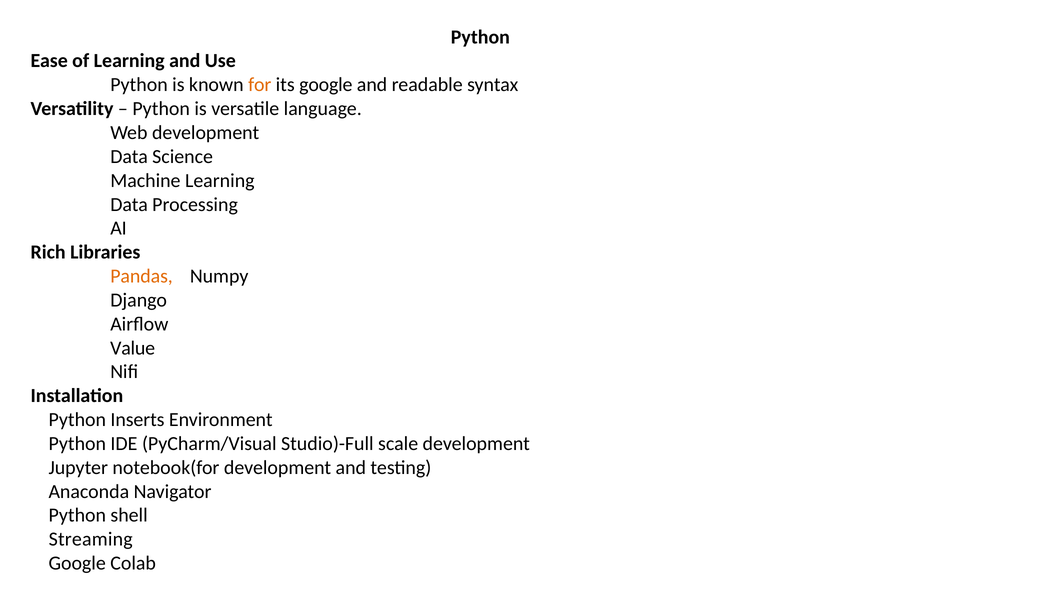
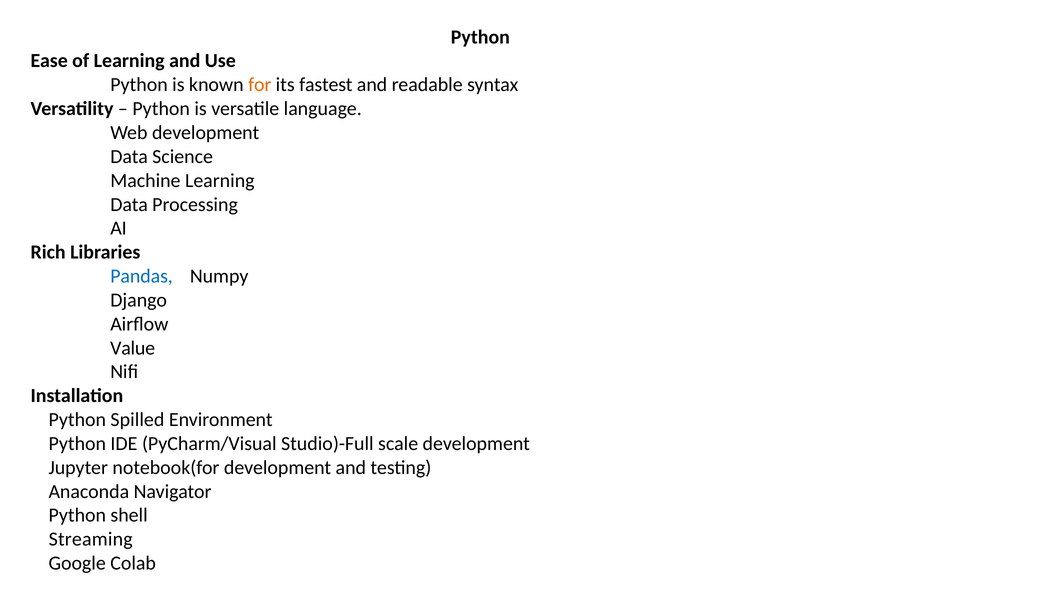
its google: google -> fastest
Pandas colour: orange -> blue
Inserts: Inserts -> Spilled
